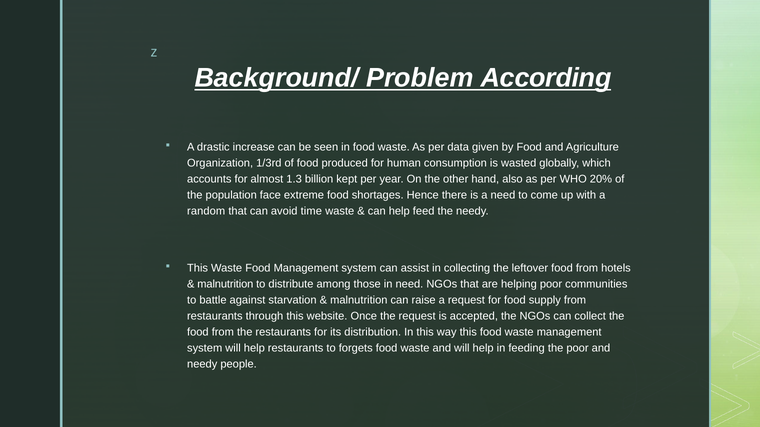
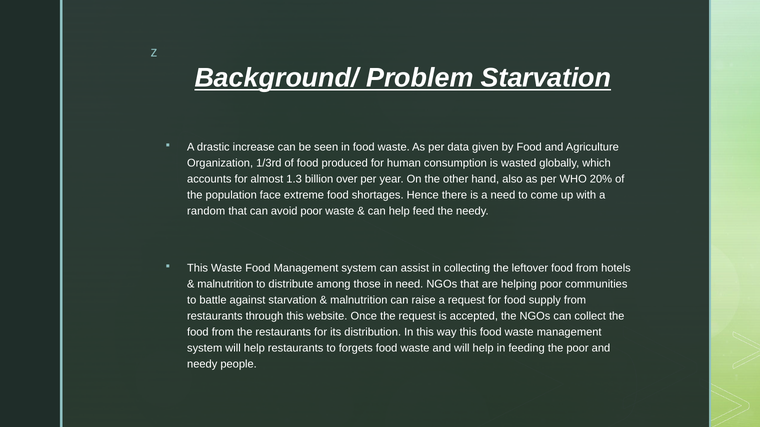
Problem According: According -> Starvation
kept: kept -> over
avoid time: time -> poor
